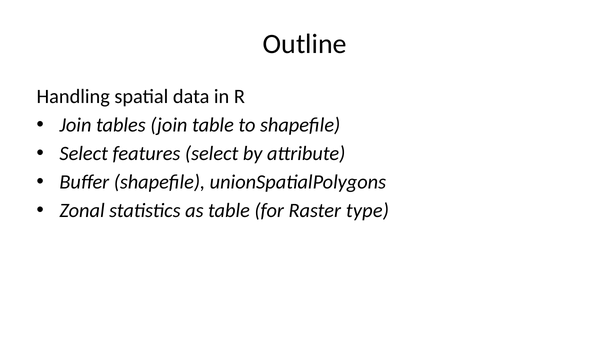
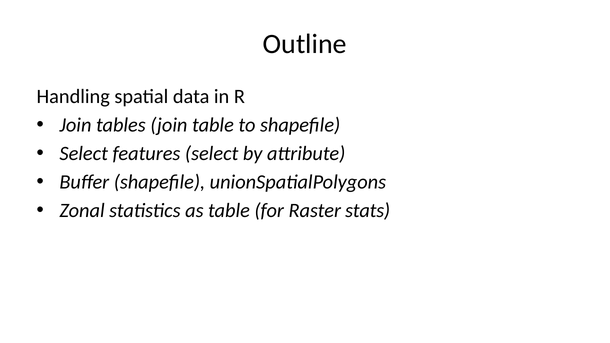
type: type -> stats
